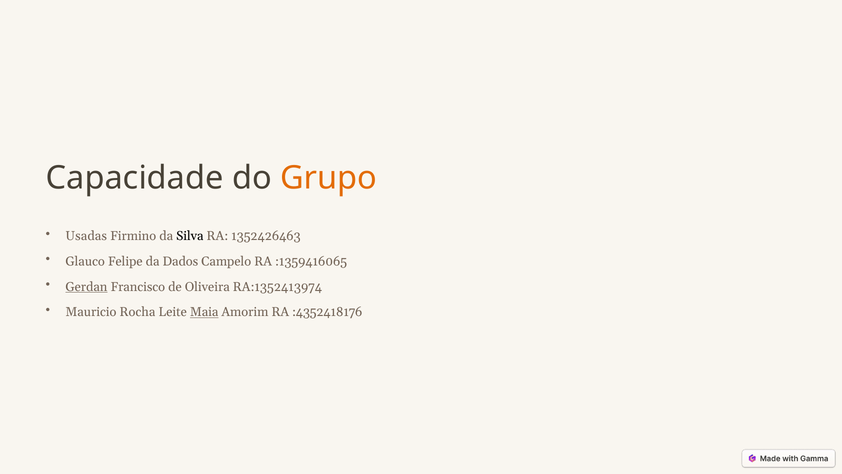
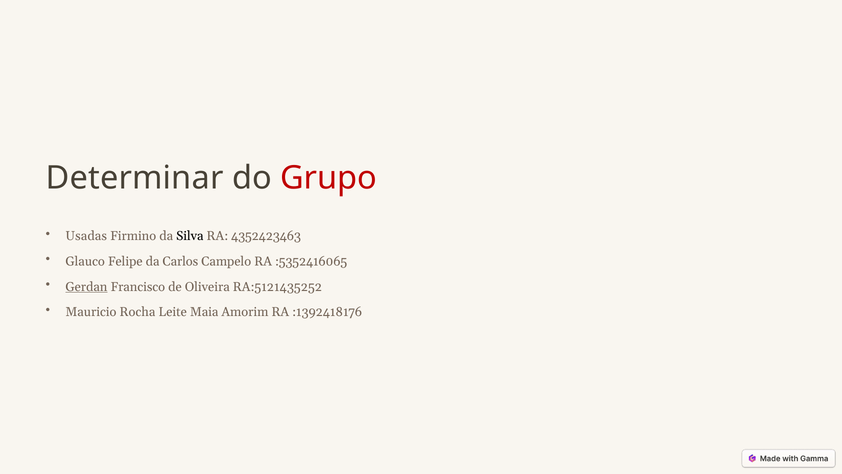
Capacidade: Capacidade -> Determinar
Grupo colour: orange -> red
1352426463: 1352426463 -> 4352423463
Dados: Dados -> Carlos
:1359416065: :1359416065 -> :5352416065
RA:1352413974: RA:1352413974 -> RA:5121435252
Maia underline: present -> none
:4352418176: :4352418176 -> :1392418176
